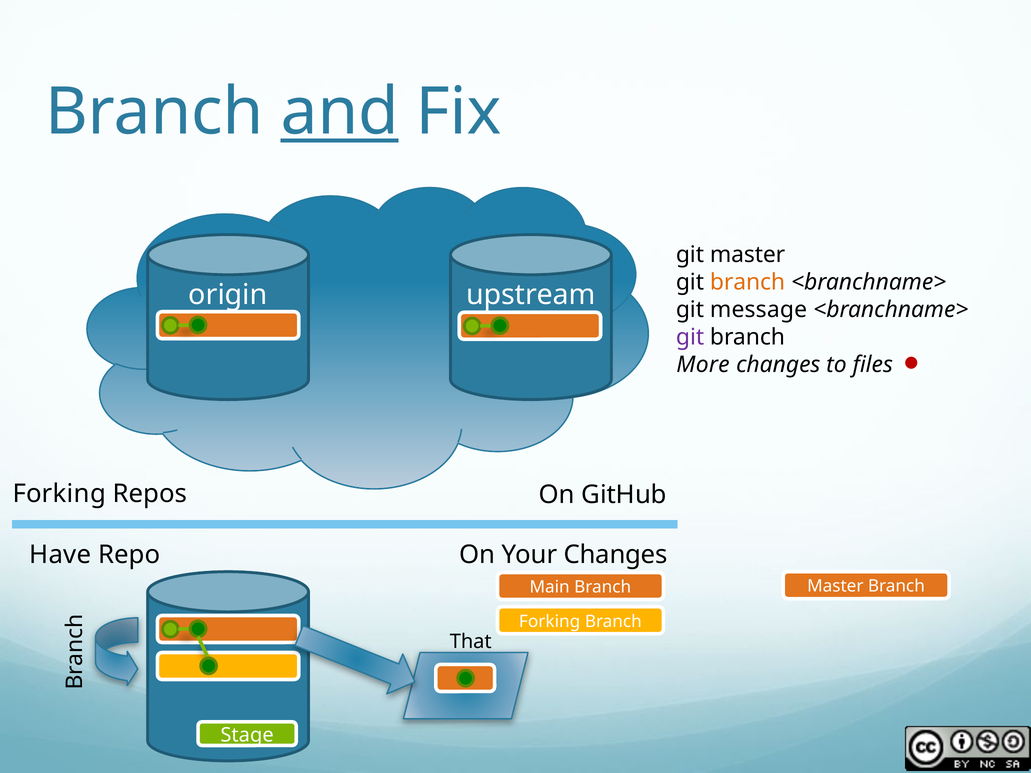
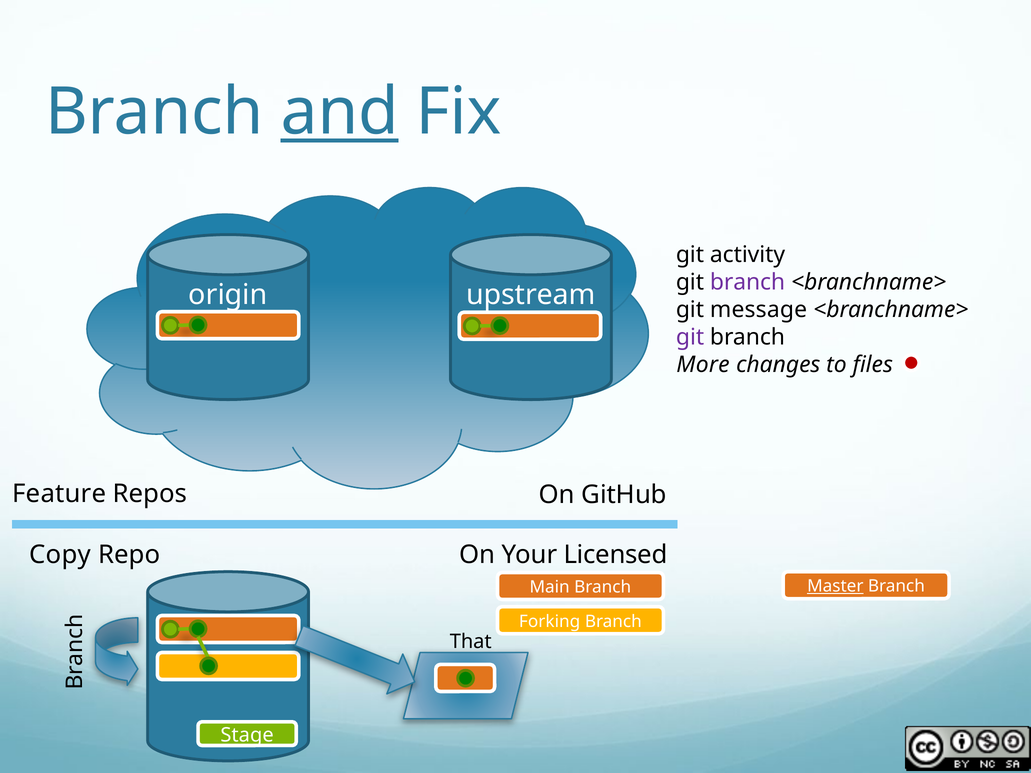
git master: master -> activity
branch at (748, 283) colour: orange -> purple
Forking at (59, 494): Forking -> Feature
Have: Have -> Copy
Your Changes: Changes -> Licensed
Master at (835, 587) underline: none -> present
